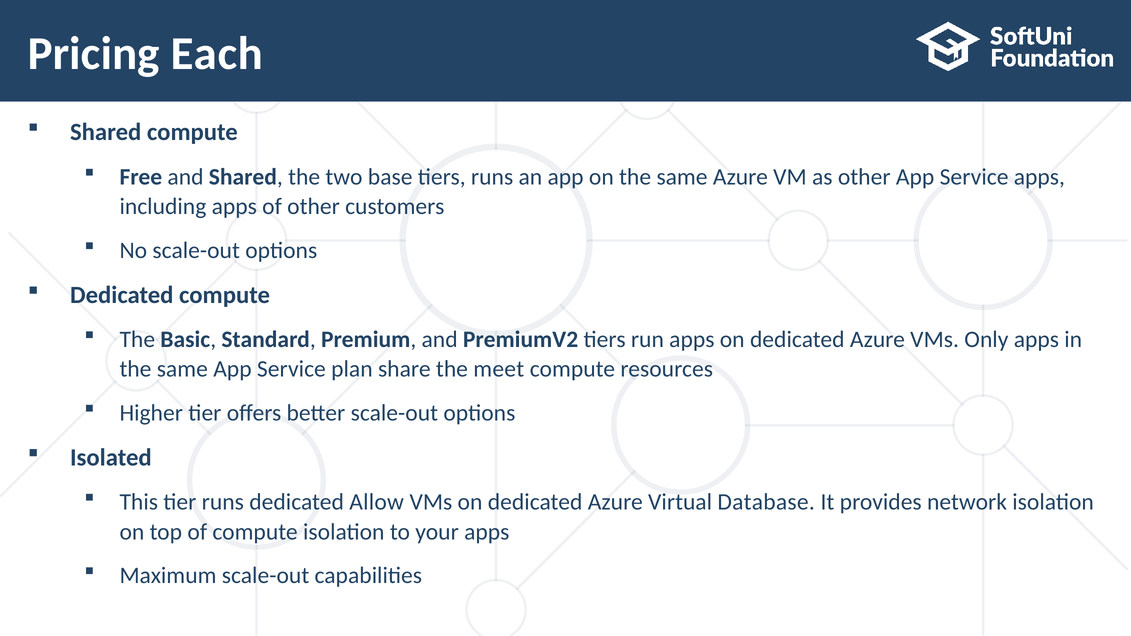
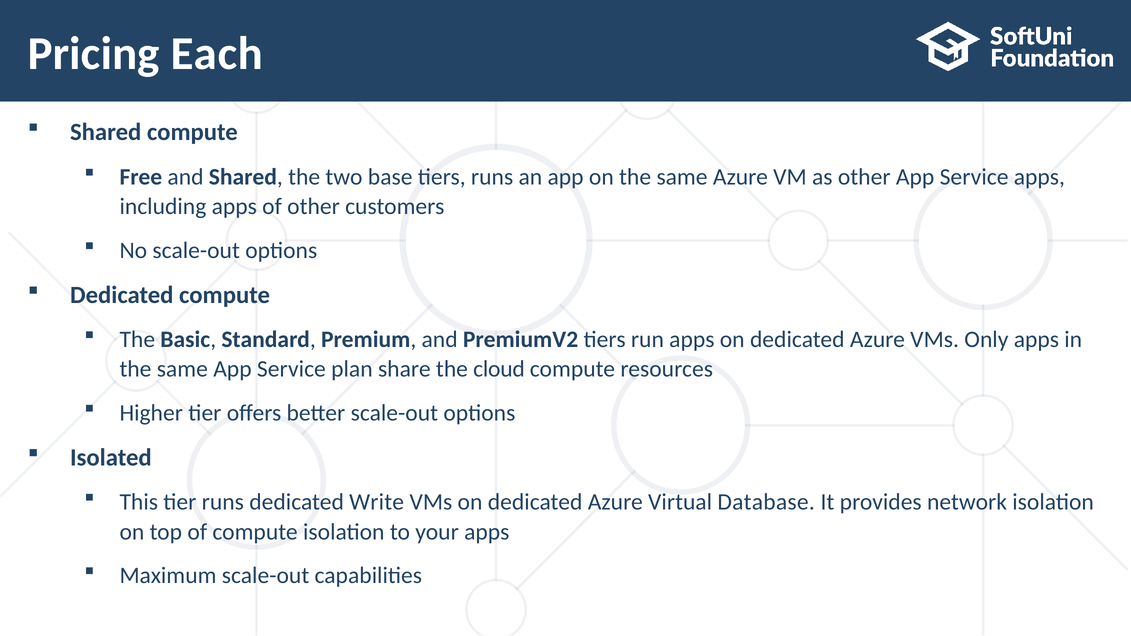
meet: meet -> cloud
Allow: Allow -> Write
